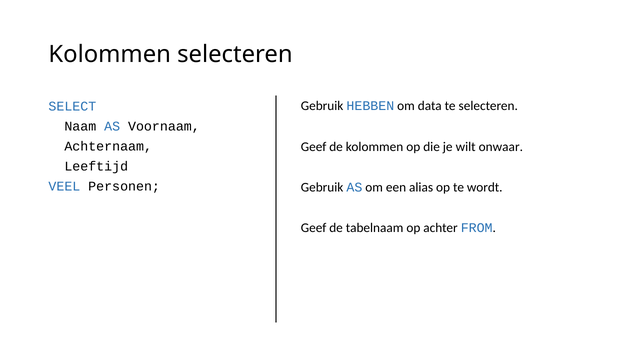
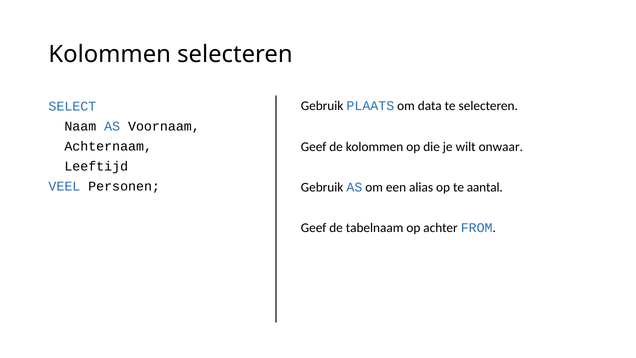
HEBBEN: HEBBEN -> PLAATS
wordt: wordt -> aantal
